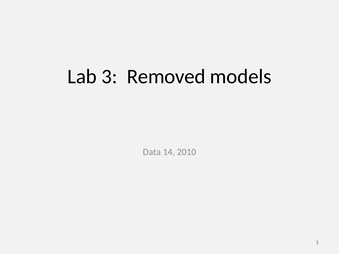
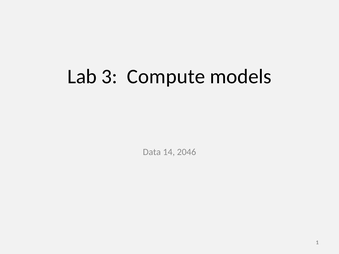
Removed: Removed -> Compute
2010: 2010 -> 2046
